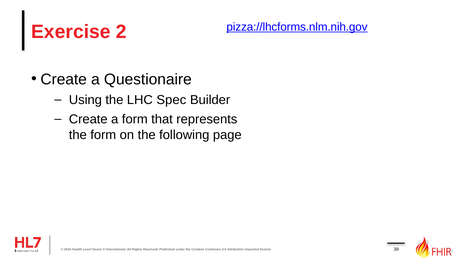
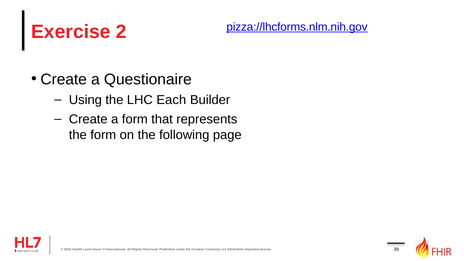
Spec: Spec -> Each
